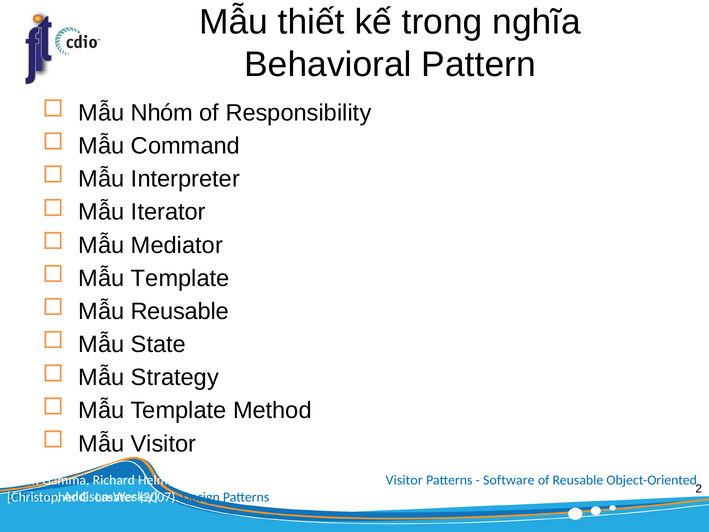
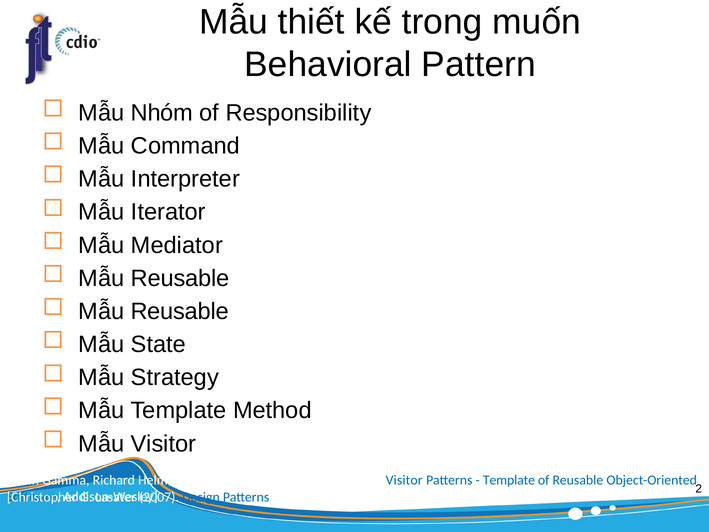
nghĩa: nghĩa -> muốn
Template at (180, 278): Template -> Reusable
Software at (509, 480): Software -> Template
